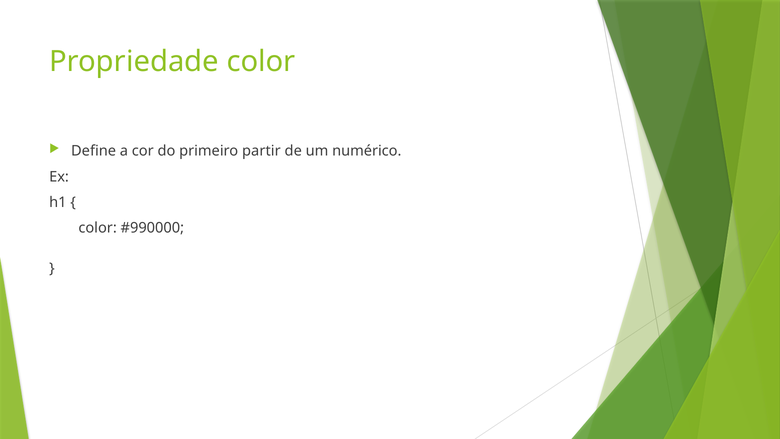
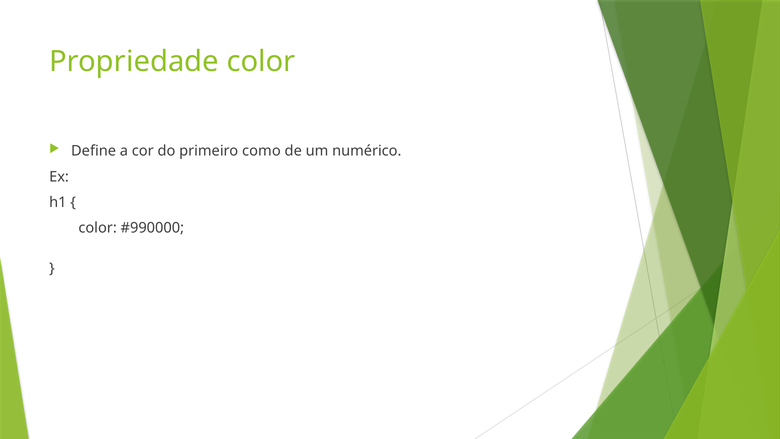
partir: partir -> como
